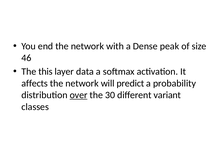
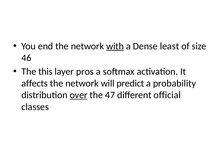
with underline: none -> present
peak: peak -> least
data: data -> pros
30: 30 -> 47
variant: variant -> official
